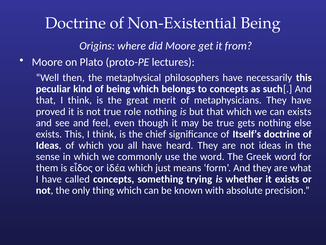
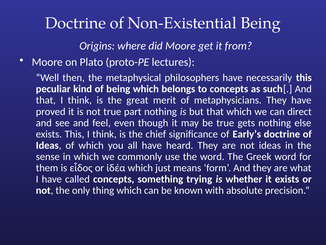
role: role -> part
can exists: exists -> direct
Itself’s: Itself’s -> Early’s
